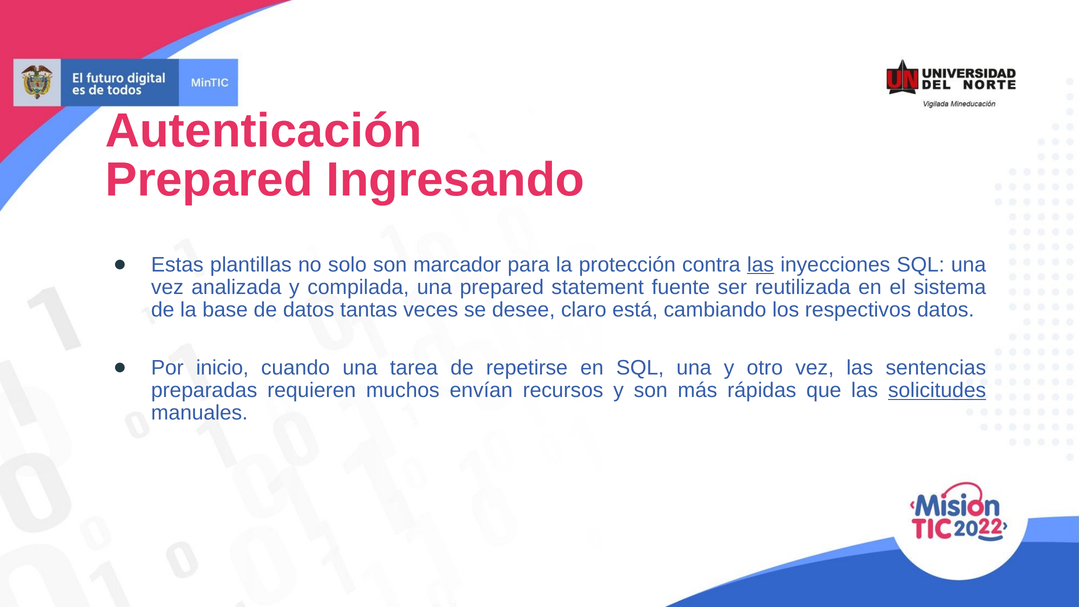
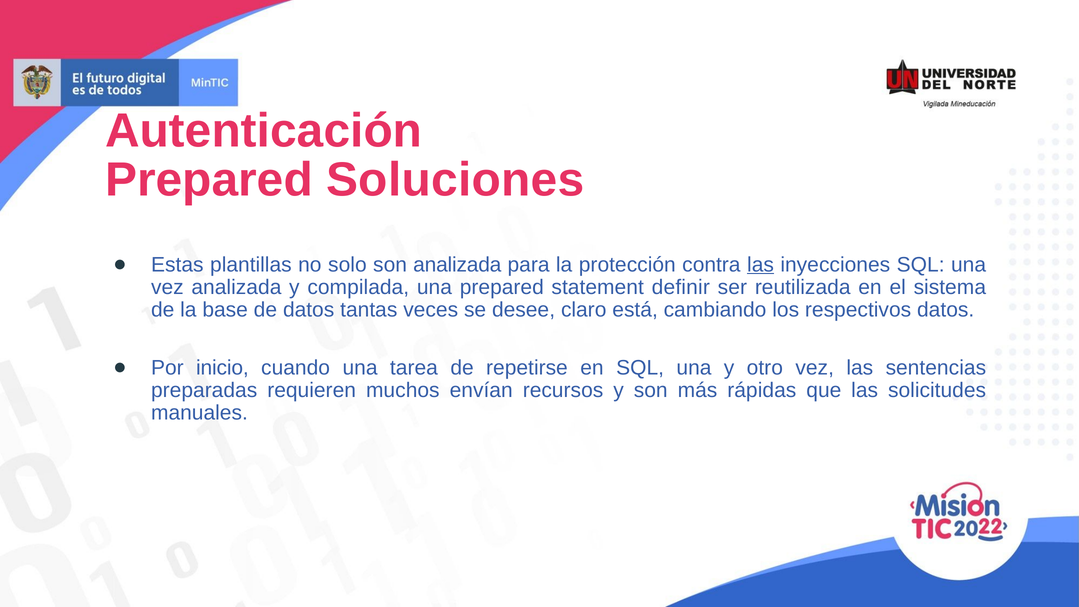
Ingresando: Ingresando -> Soluciones
son marcador: marcador -> analizada
fuente: fuente -> definir
solicitudes underline: present -> none
